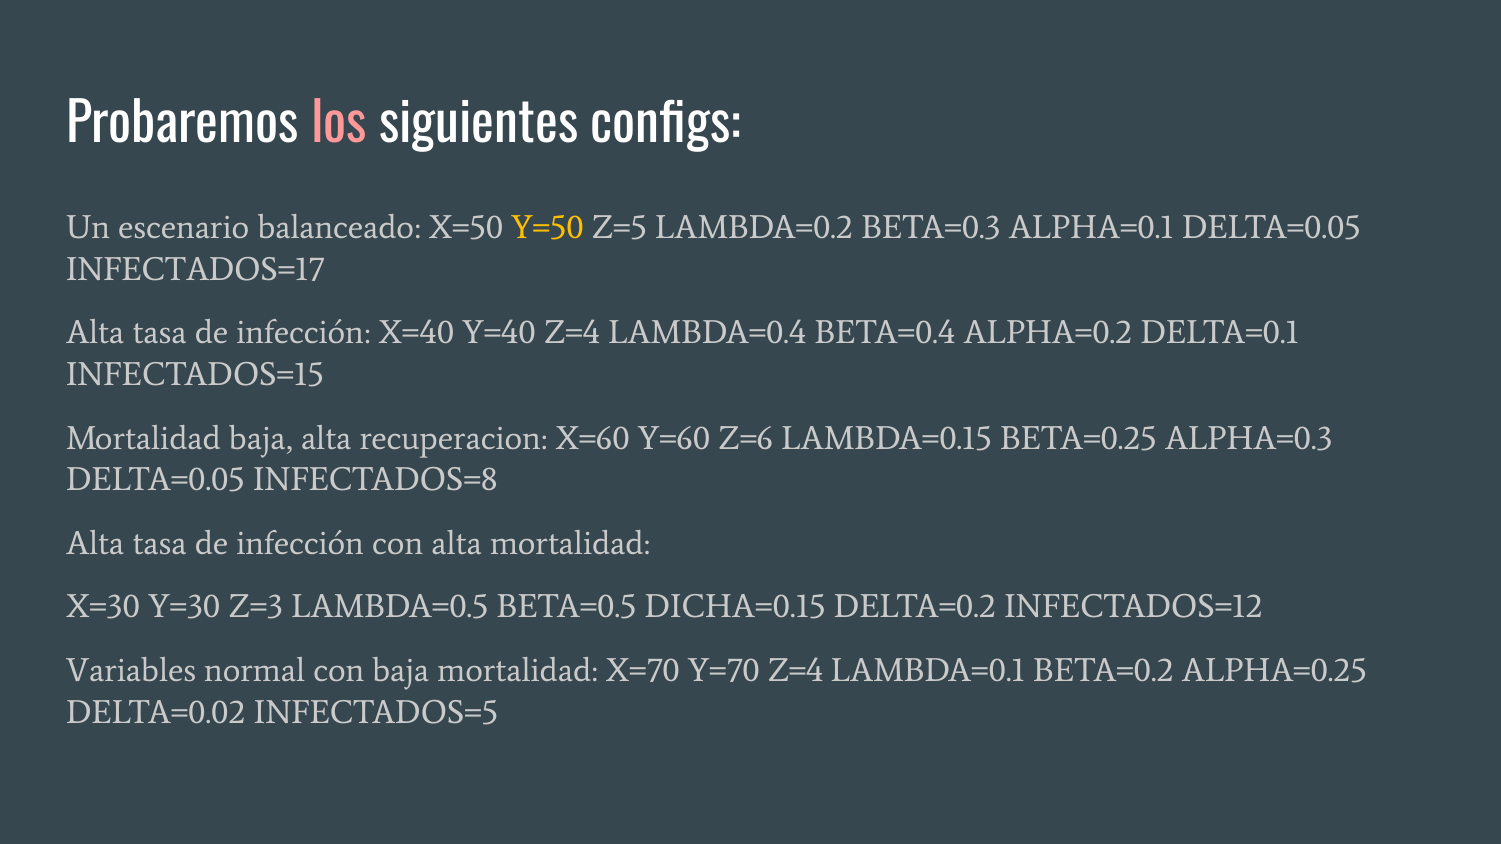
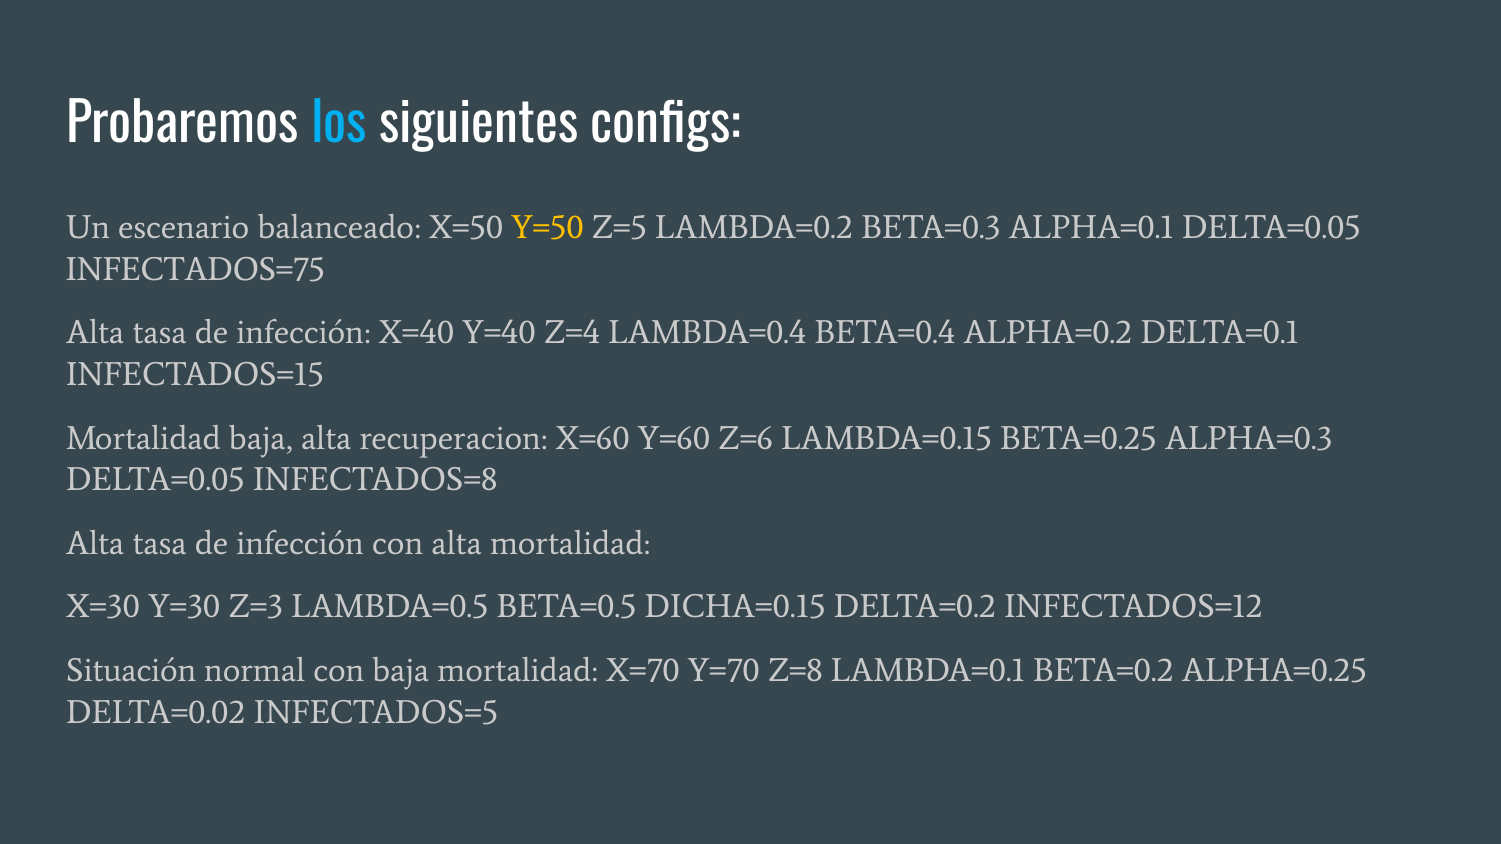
los colour: pink -> light blue
INFECTADOS=17: INFECTADOS=17 -> INFECTADOS=75
Variables: Variables -> Situación
Y=70 Z=4: Z=4 -> Z=8
